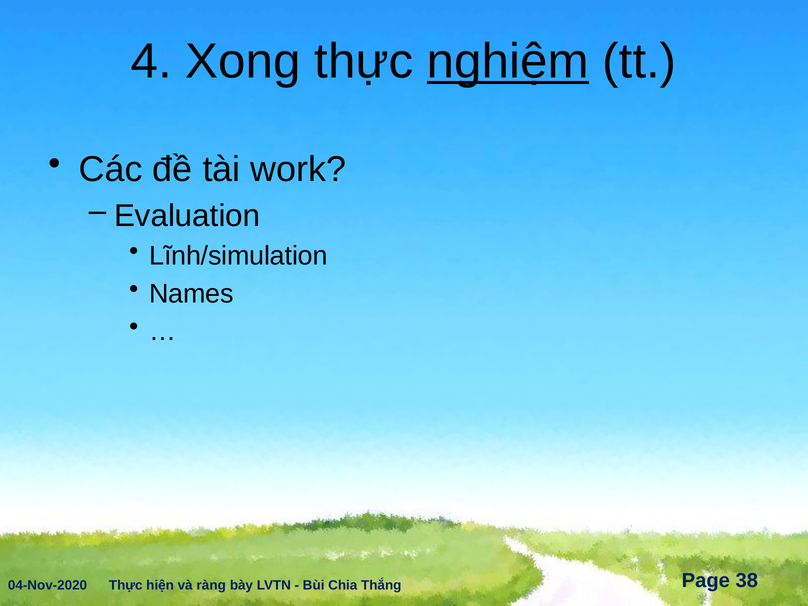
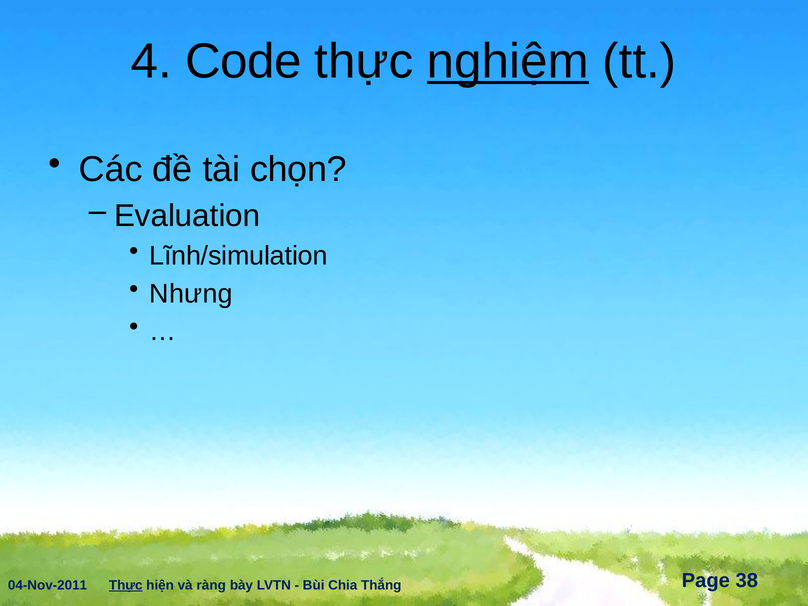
Xong: Xong -> Code
work: work -> chọn
Names: Names -> Nhưng
04-Nov-2020: 04-Nov-2020 -> 04-Nov-2011
Thực at (126, 585) underline: none -> present
